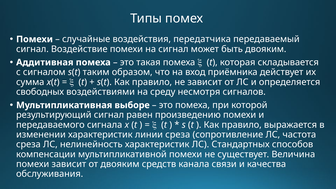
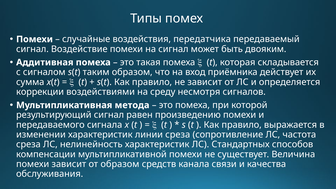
свободных: свободных -> коррекции
выборе: выборе -> метода
от двояким: двояким -> образом
